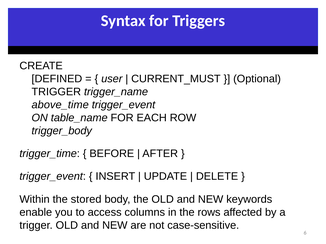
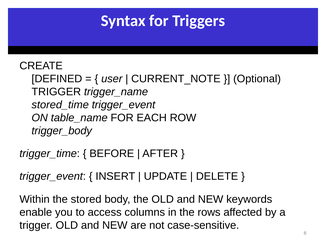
CURRENT_MUST: CURRENT_MUST -> CURRENT_NOTE
above_time: above_time -> stored_time
